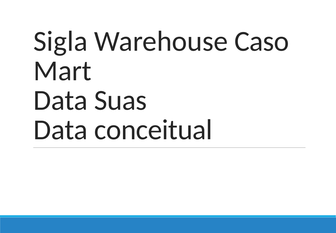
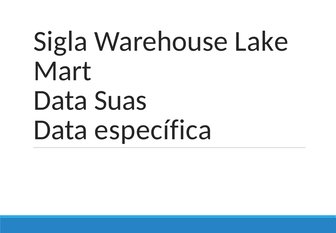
Caso: Caso -> Lake
conceitual: conceitual -> específica
